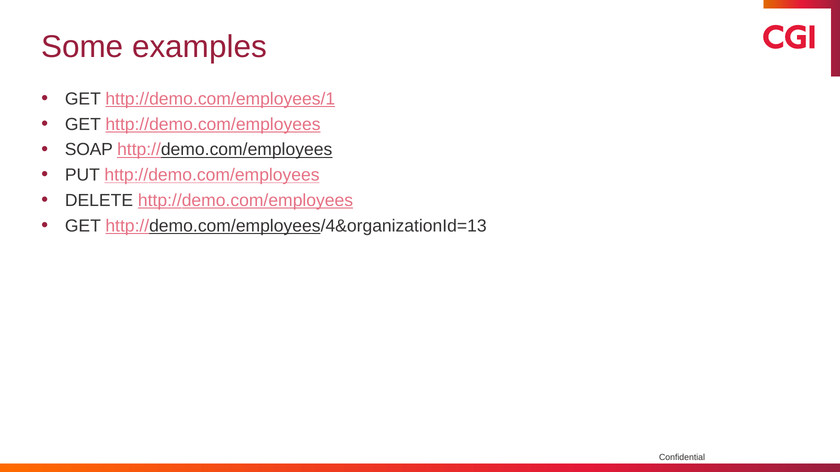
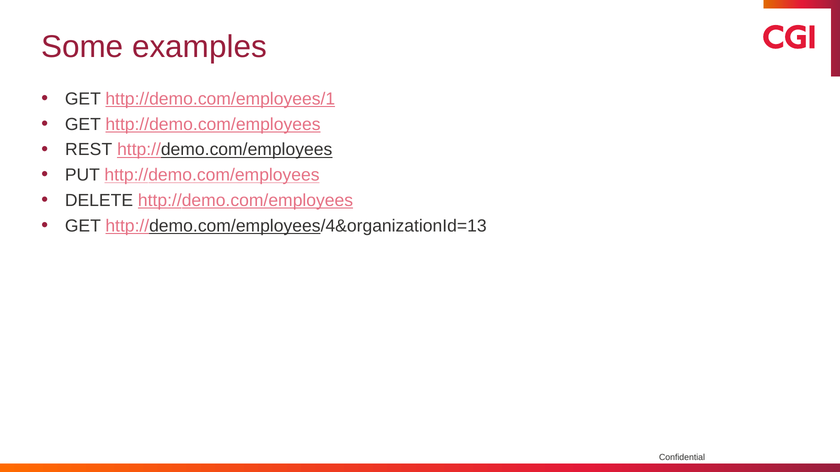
SOAP: SOAP -> REST
